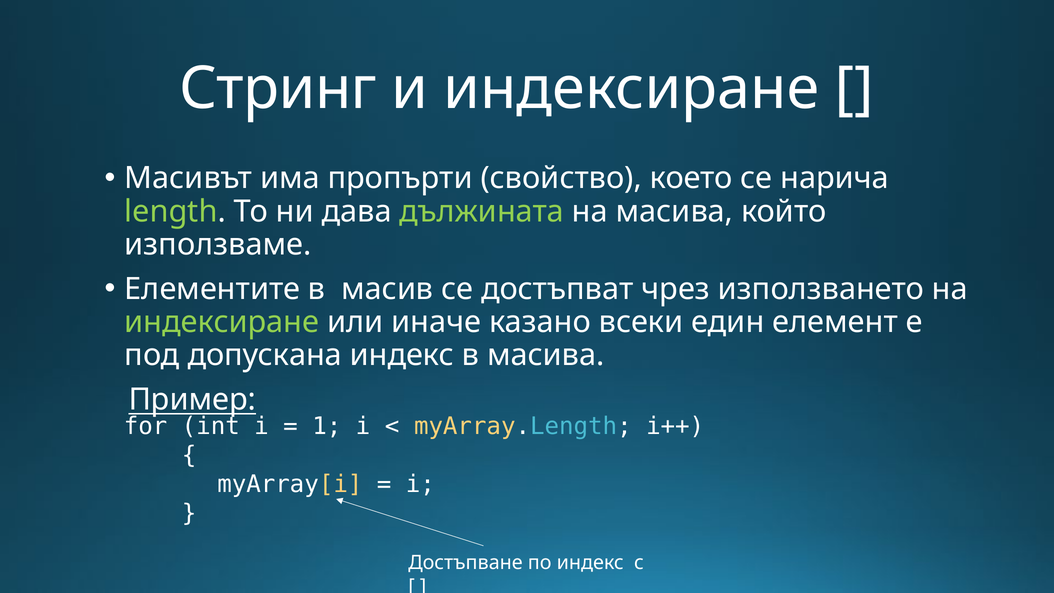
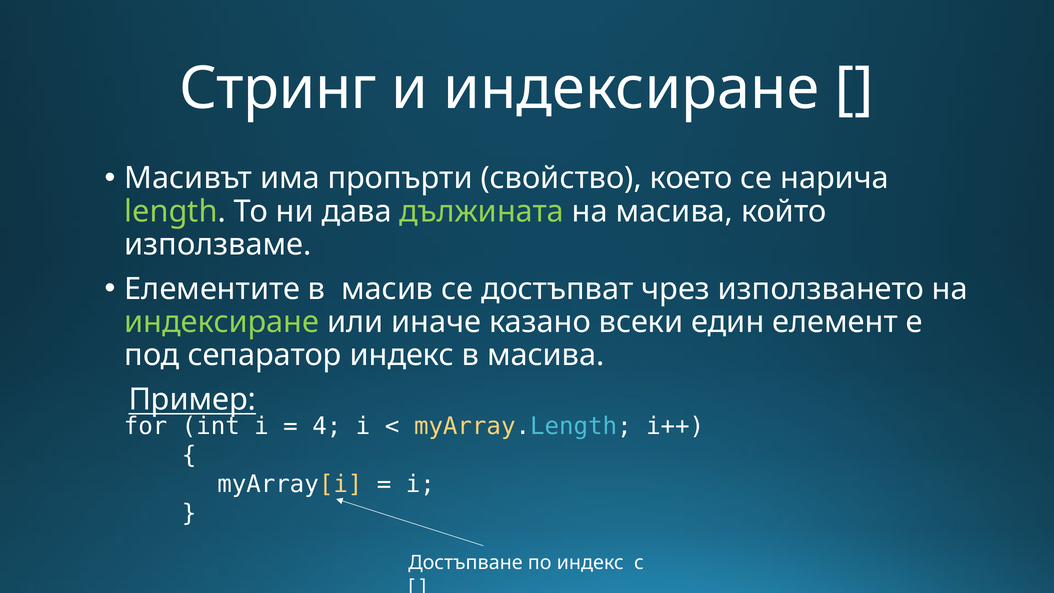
допускана: допускана -> сепаратор
1: 1 -> 4
